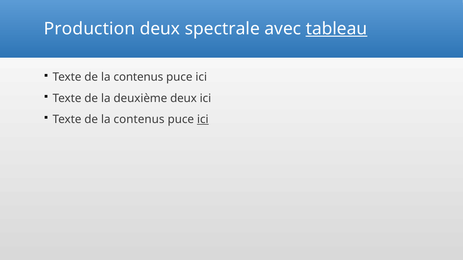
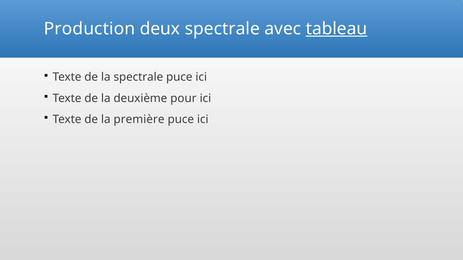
contenus at (138, 77): contenus -> spectrale
deuxième deux: deux -> pour
contenus at (139, 120): contenus -> première
ici at (203, 120) underline: present -> none
